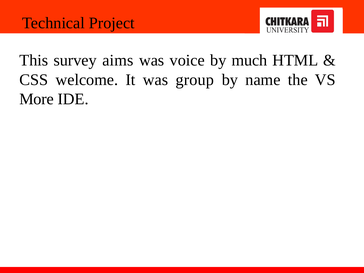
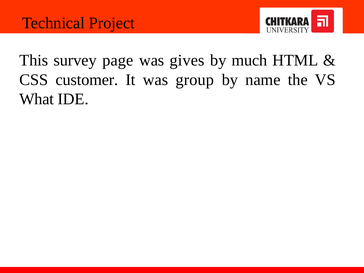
aims: aims -> page
voice: voice -> gives
welcome: welcome -> customer
More: More -> What
